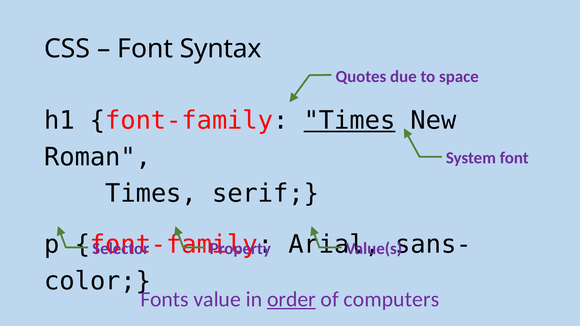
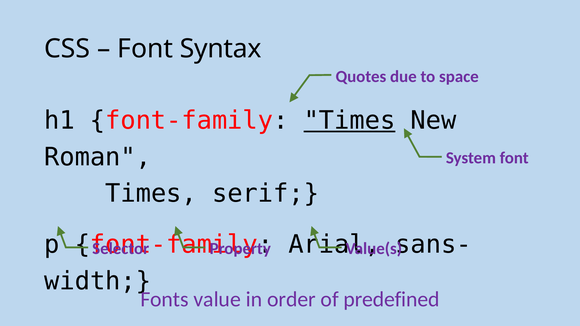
color: color -> width
order underline: present -> none
computers: computers -> predefined
